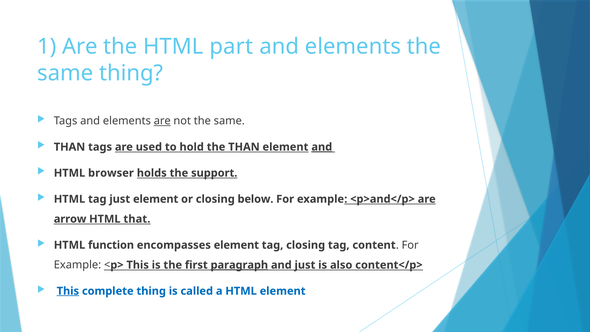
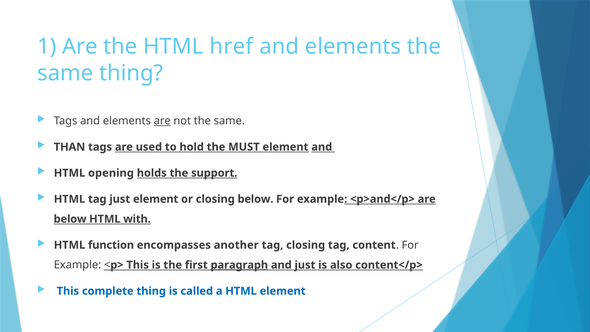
part: part -> href
the THAN: THAN -> MUST
and at (322, 147) underline: present -> none
browser: browser -> opening
arrow at (70, 219): arrow -> below
that: that -> with
encompasses element: element -> another
This at (68, 291) underline: present -> none
